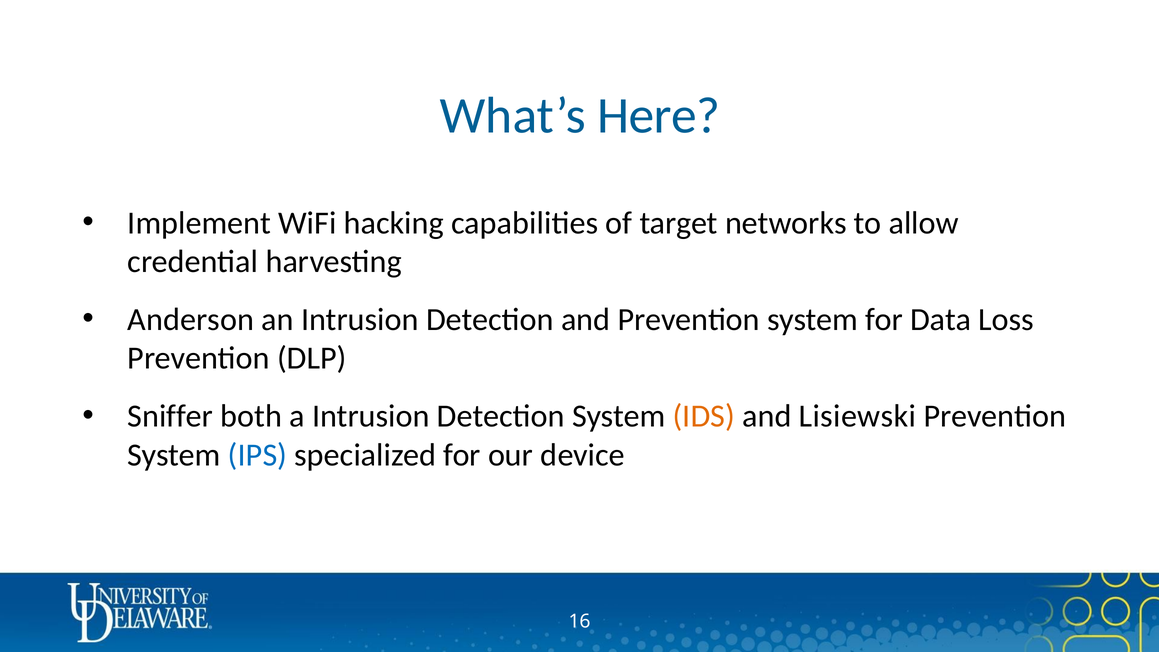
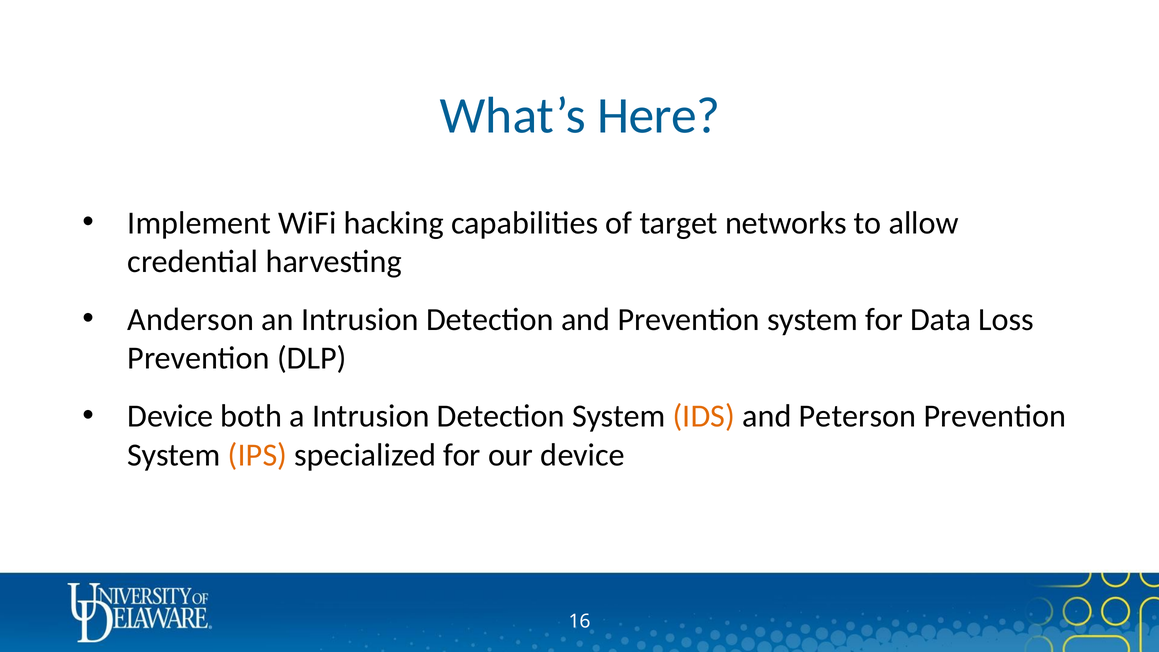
Sniffer at (170, 416): Sniffer -> Device
Lisiewski: Lisiewski -> Peterson
IPS colour: blue -> orange
